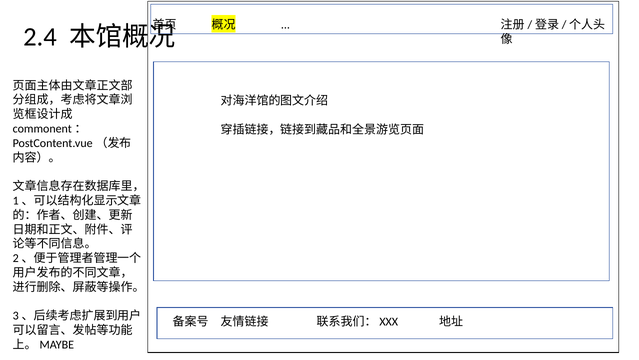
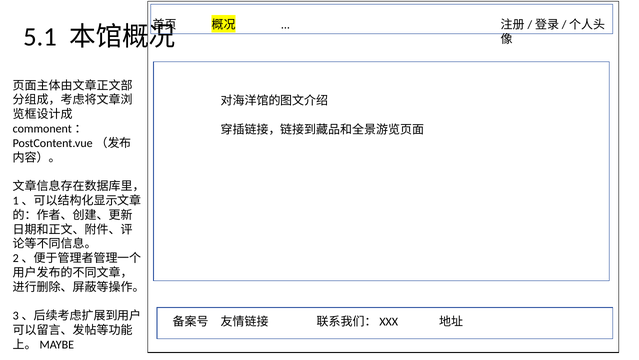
2.4: 2.4 -> 5.1
